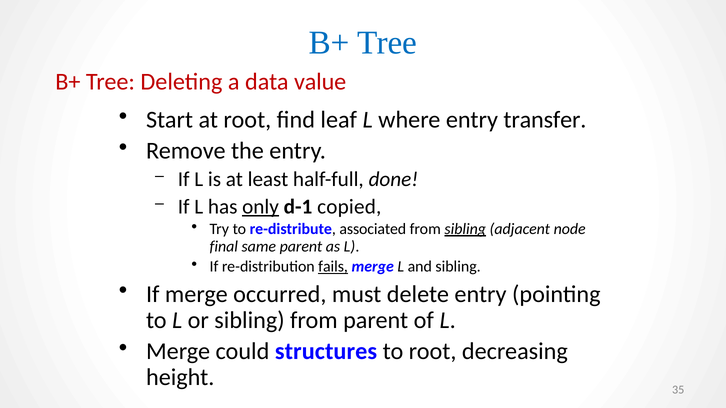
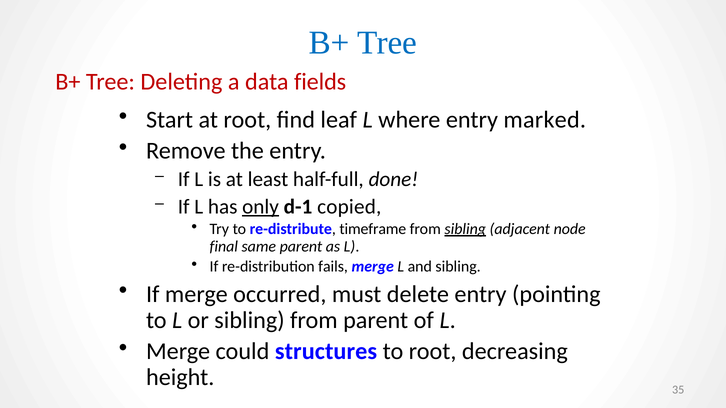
value: value -> fields
transfer: transfer -> marked
associated: associated -> timeframe
fails underline: present -> none
